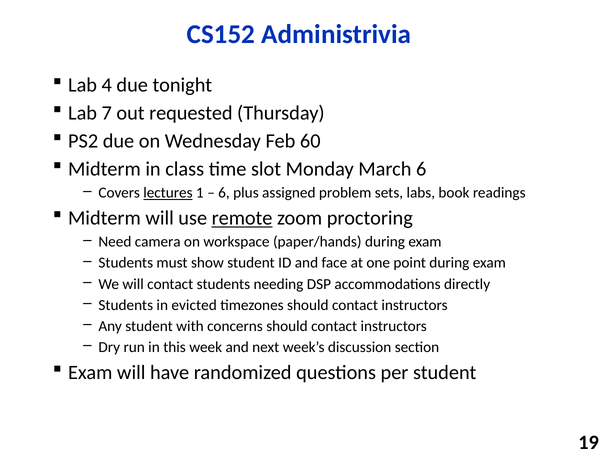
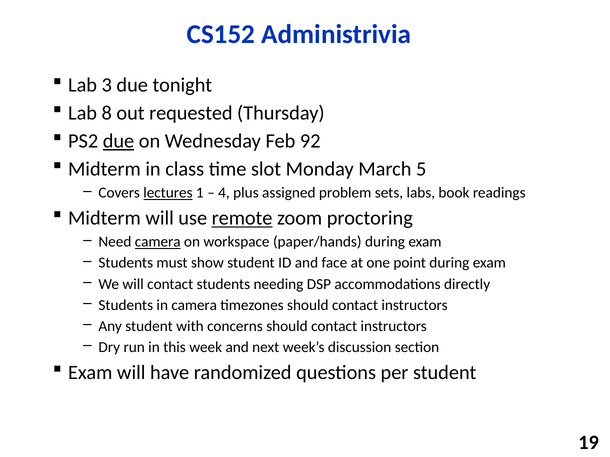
4: 4 -> 3
7: 7 -> 8
due at (118, 141) underline: none -> present
60: 60 -> 92
March 6: 6 -> 5
6 at (224, 193): 6 -> 4
camera at (158, 242) underline: none -> present
in evicted: evicted -> camera
